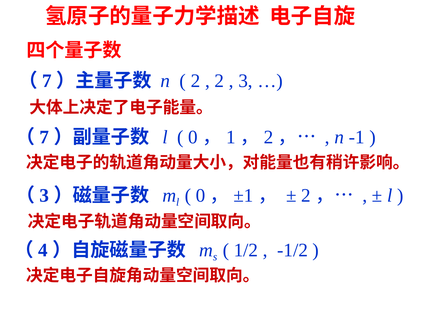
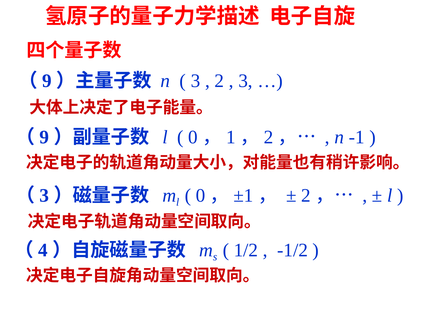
7 at (47, 81): 7 -> 9
2 at (195, 81): 2 -> 3
7 at (44, 137): 7 -> 9
